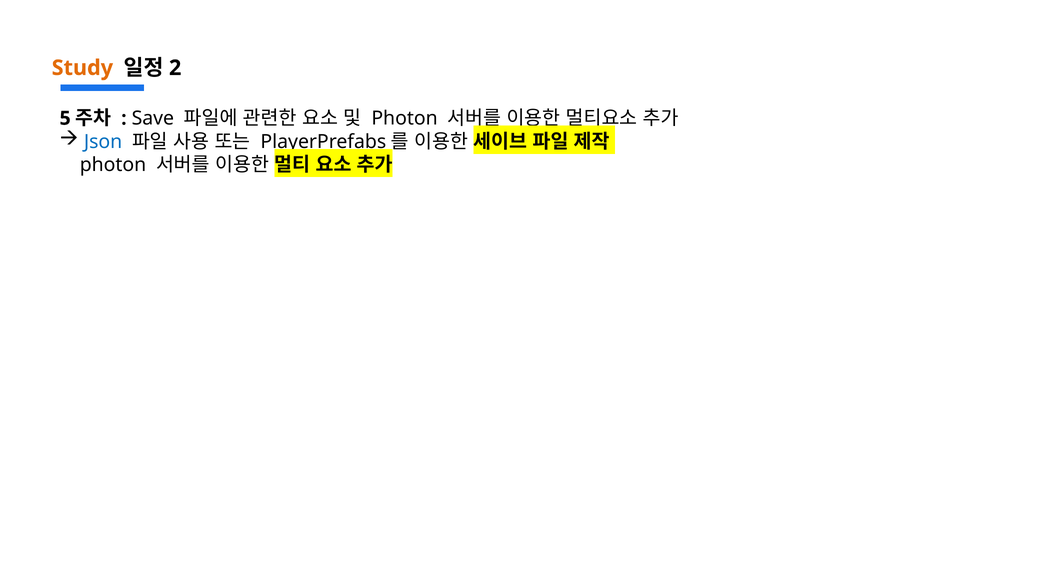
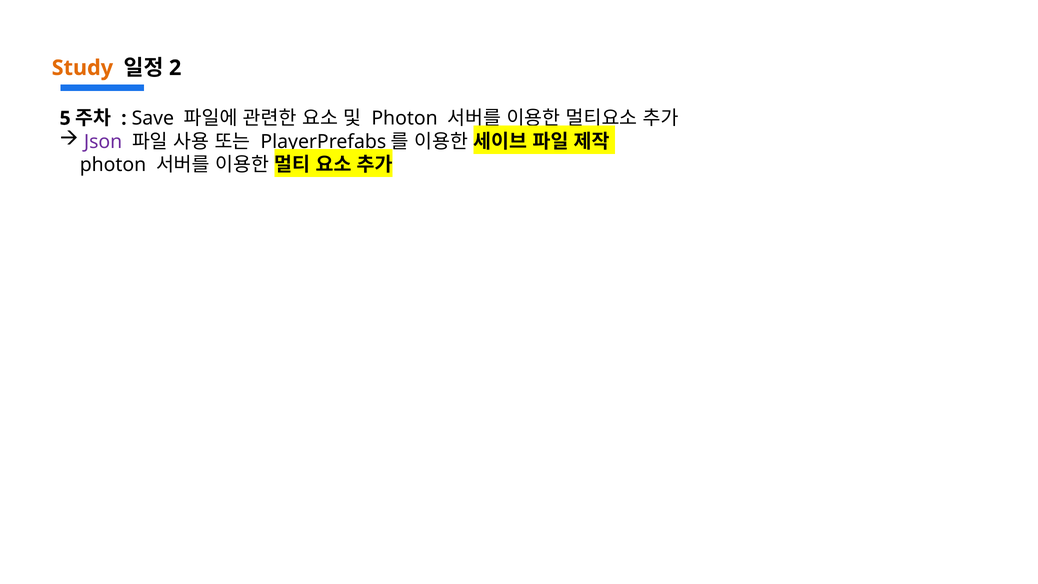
Json colour: blue -> purple
